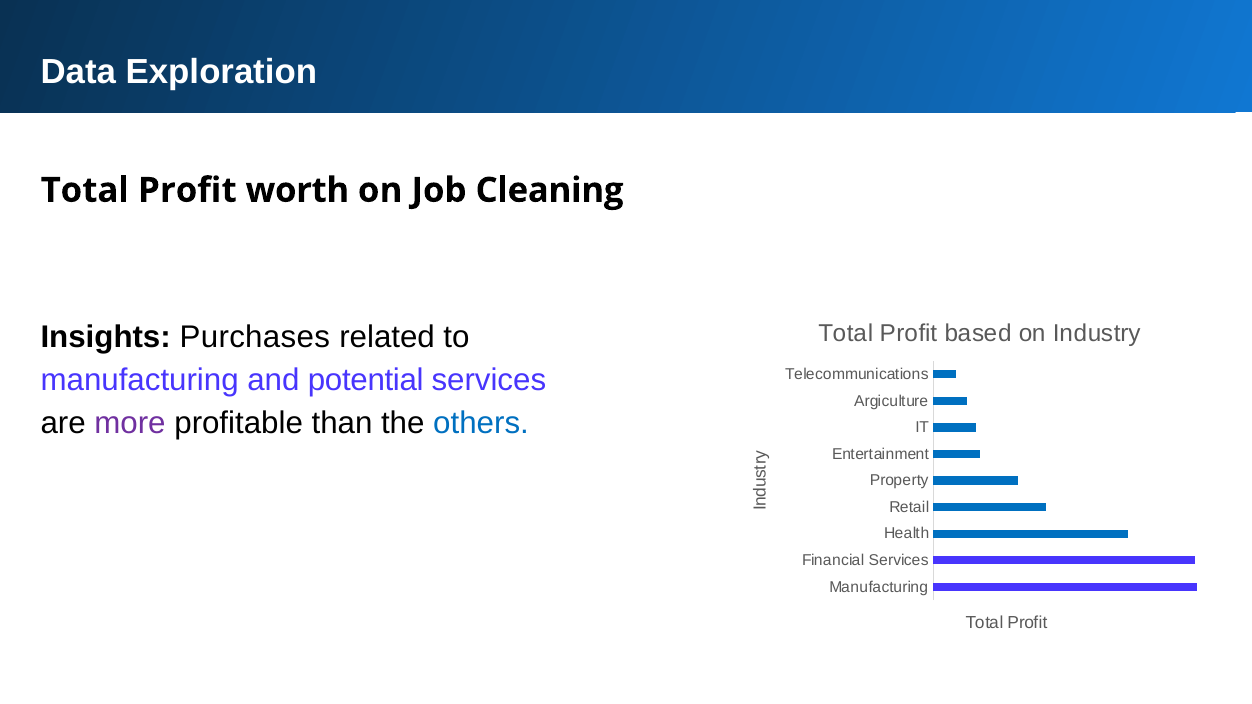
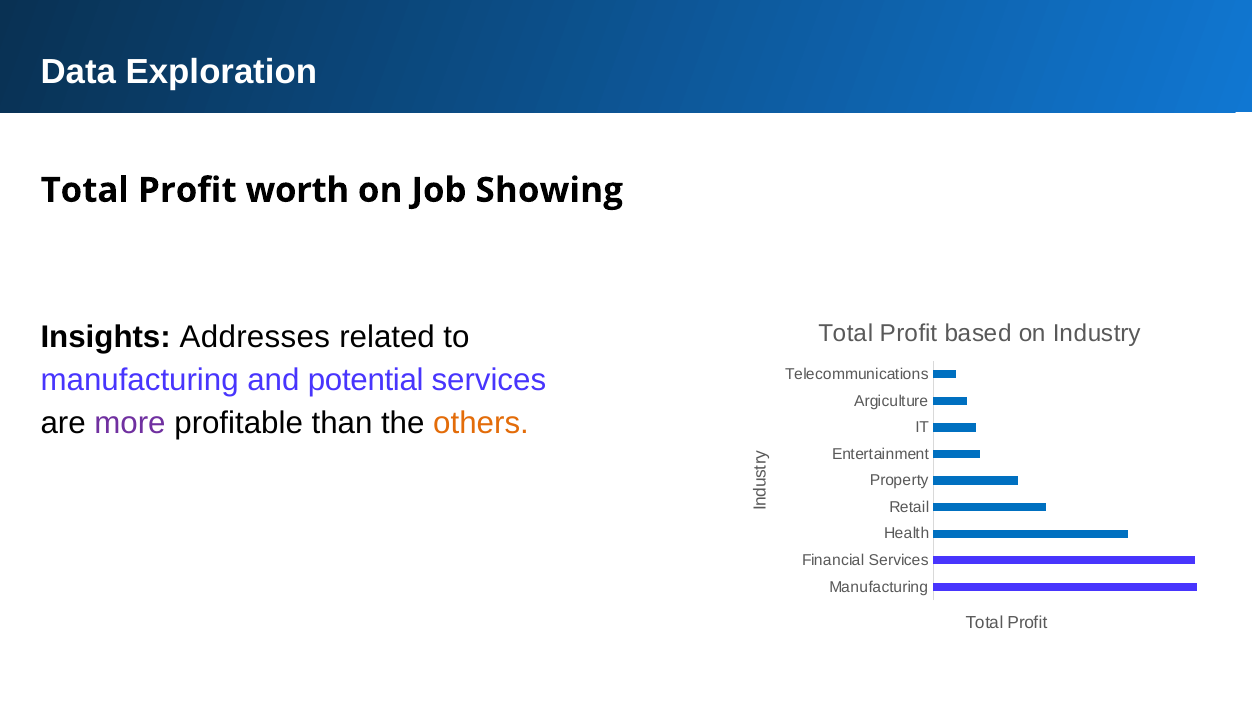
Cleaning: Cleaning -> Showing
Purchases: Purchases -> Addresses
others colour: blue -> orange
